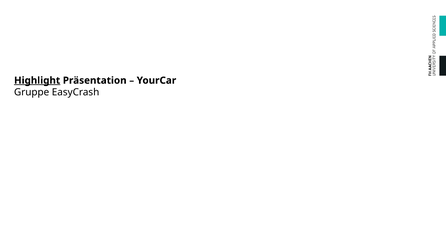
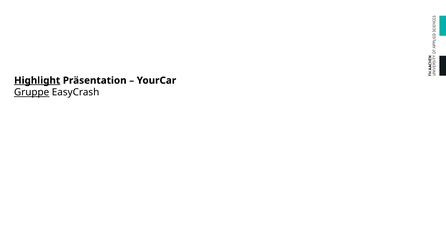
Gruppe underline: none -> present
